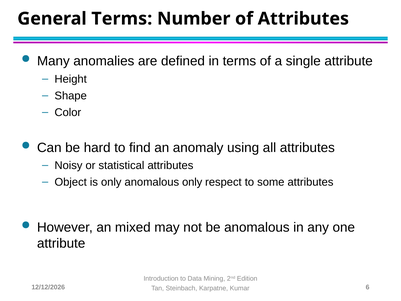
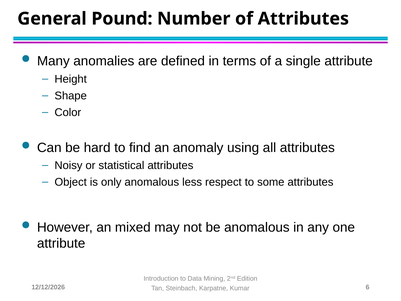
General Terms: Terms -> Pound
anomalous only: only -> less
